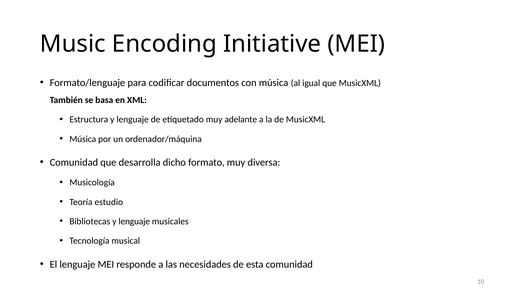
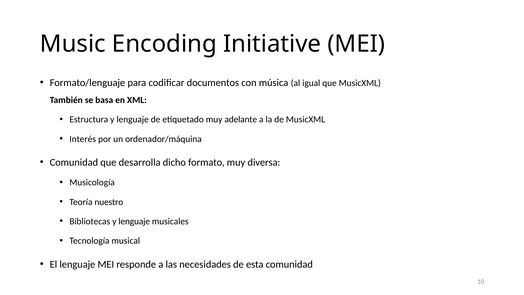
Música at (83, 139): Música -> Interés
estudio: estudio -> nuestro
